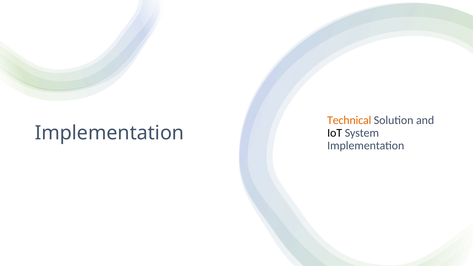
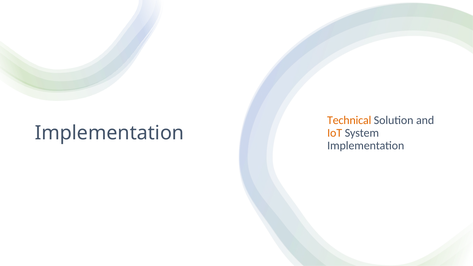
IoT colour: black -> orange
